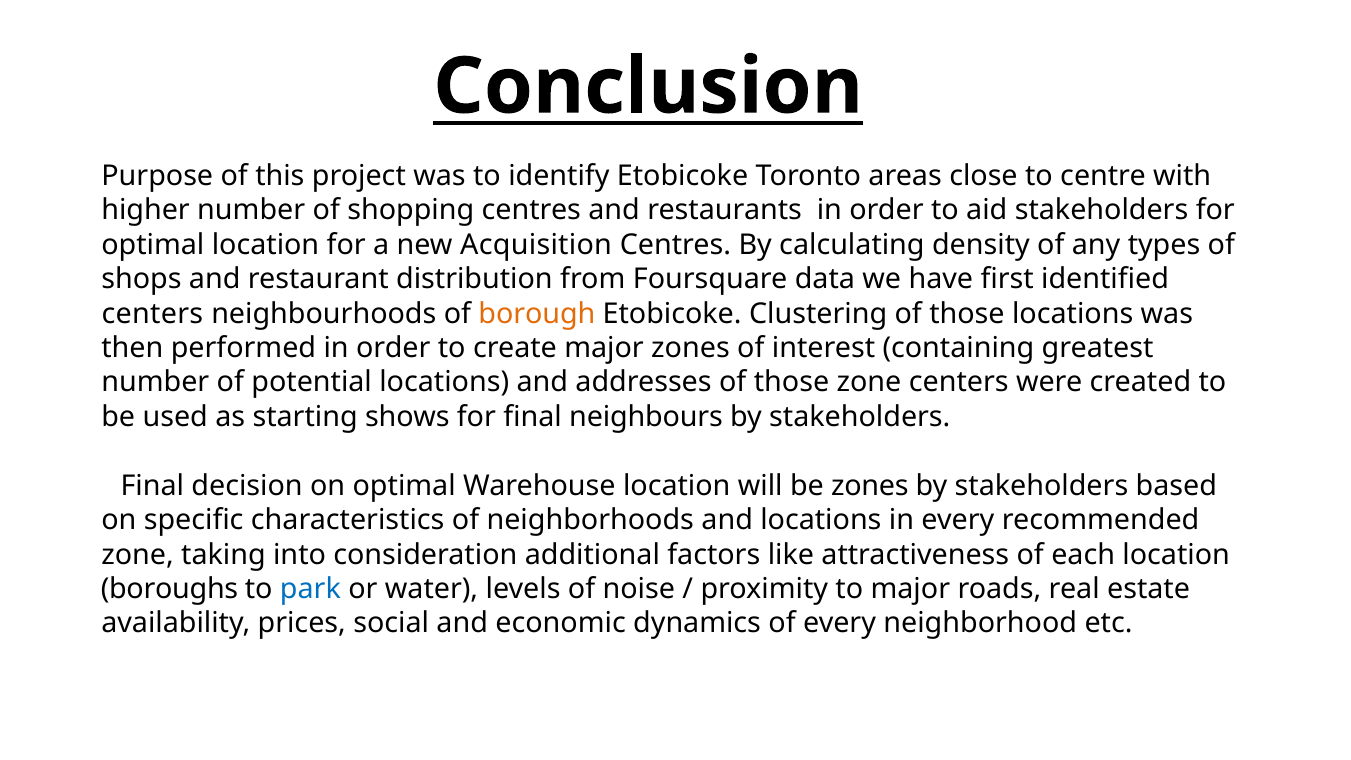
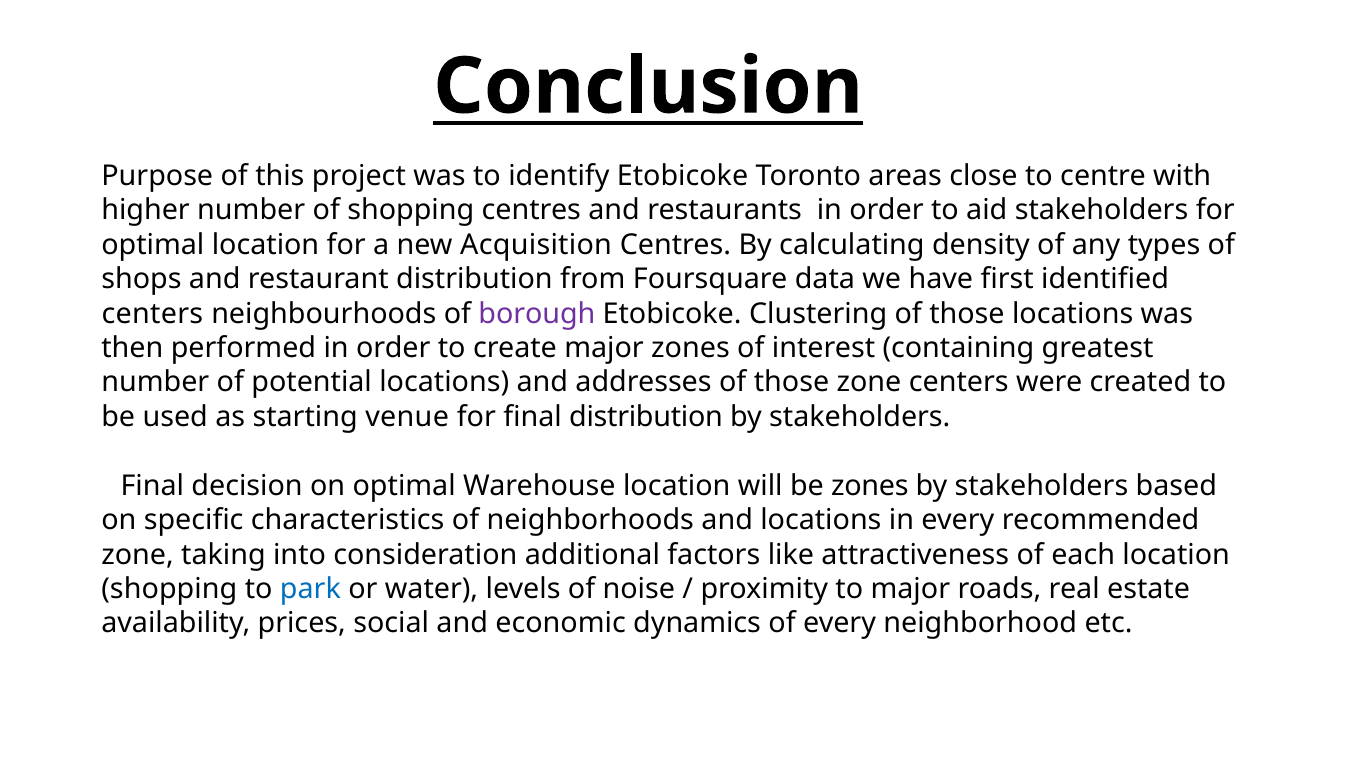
borough colour: orange -> purple
shows: shows -> venue
final neighbours: neighbours -> distribution
boroughs at (169, 589): boroughs -> shopping
